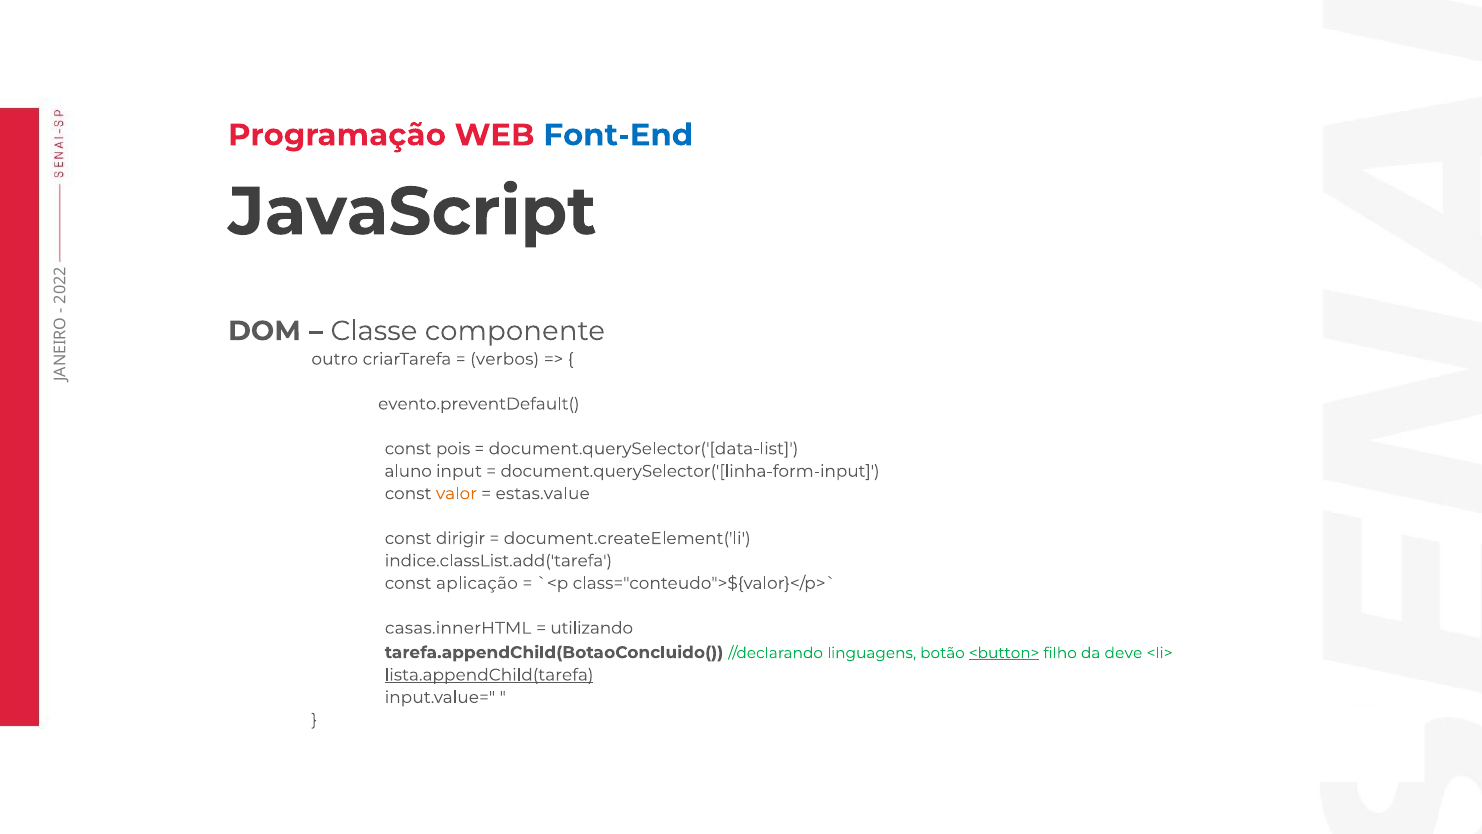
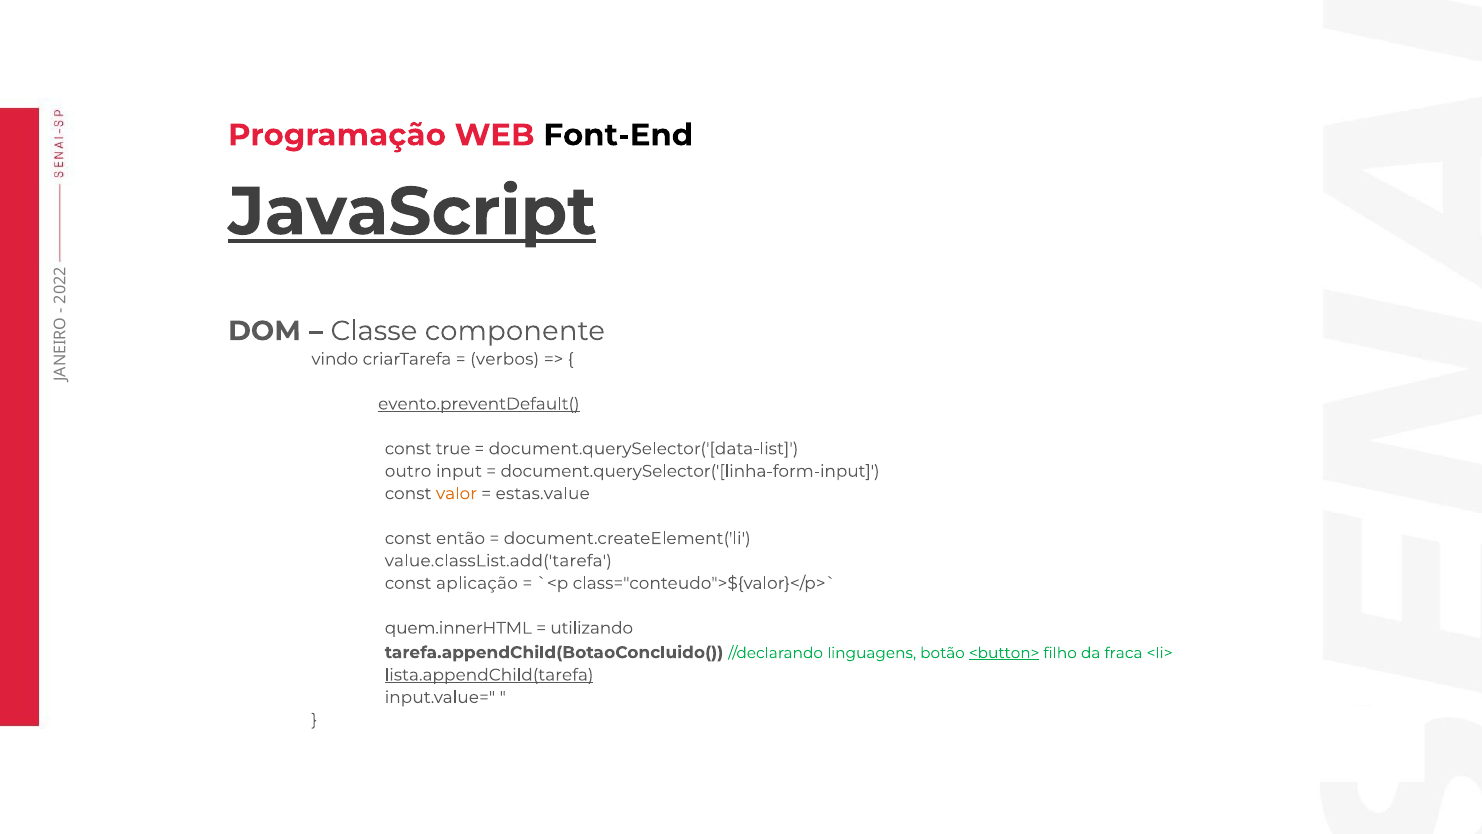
Font-End colour: blue -> black
JavaScript underline: none -> present
outro: outro -> vindo
evento.preventDefault( underline: none -> present
pois: pois -> true
aluno: aluno -> outro
dirigir: dirigir -> então
indice.classList.add('tarefa: indice.classList.add('tarefa -> value.classList.add('tarefa
casas.innerHTML: casas.innerHTML -> quem.innerHTML
deve: deve -> fraca
